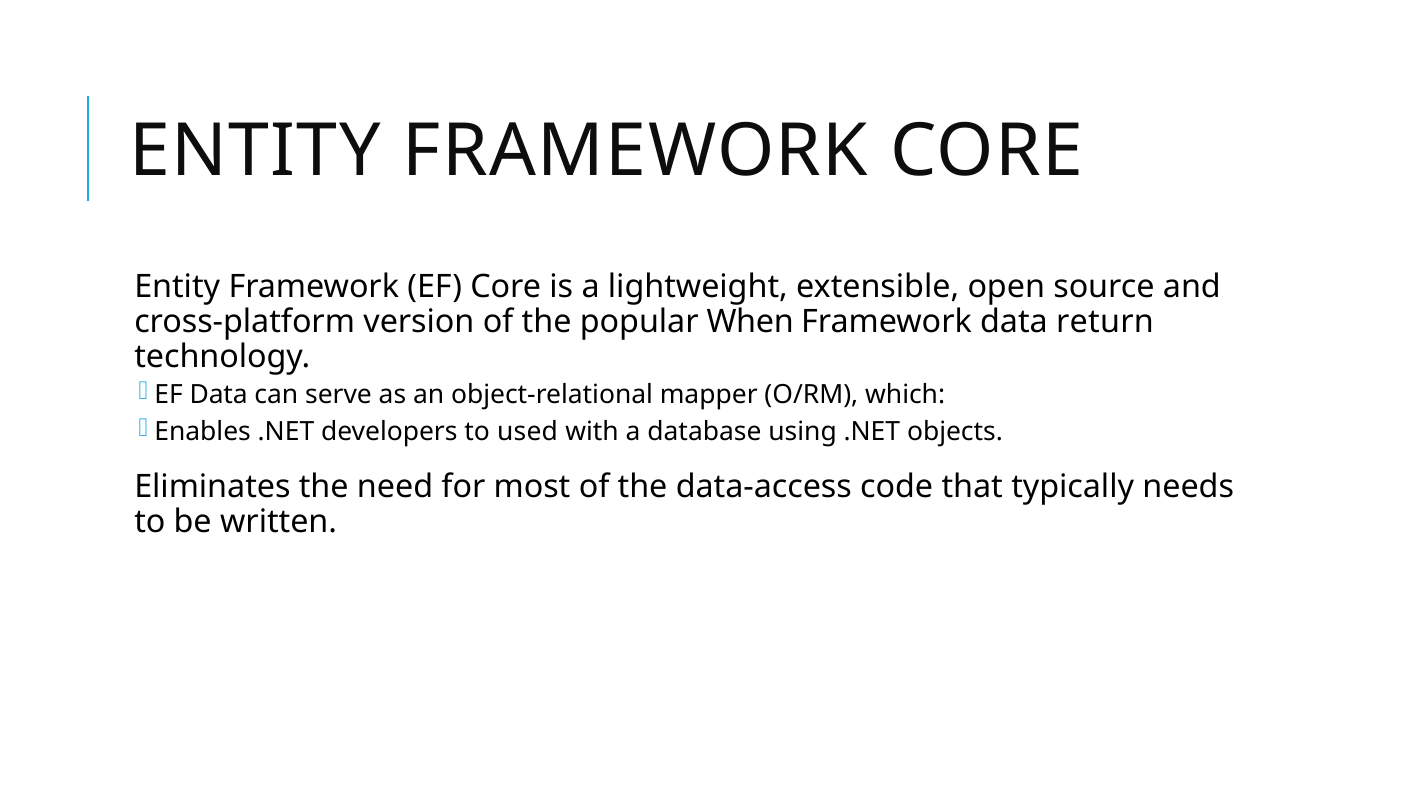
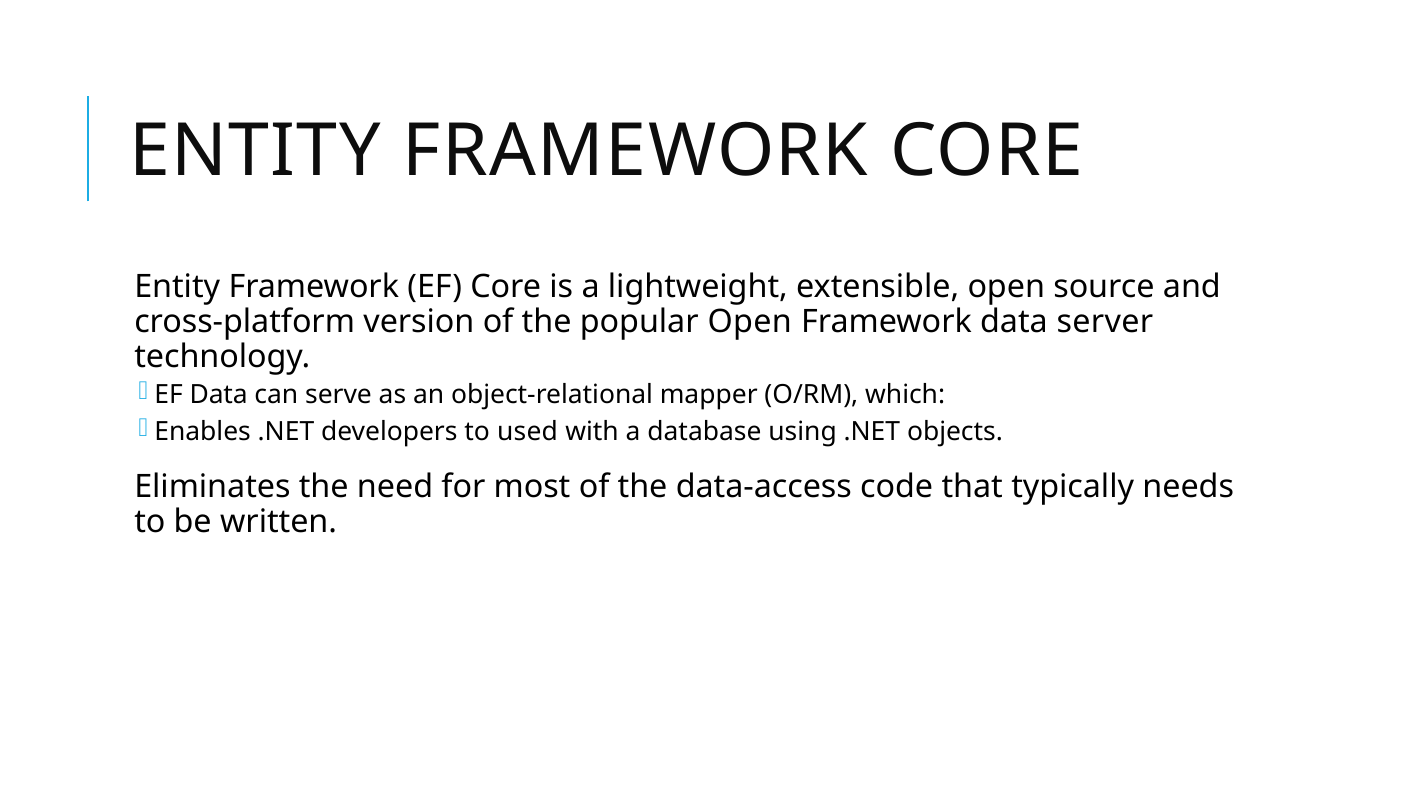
popular When: When -> Open
return: return -> server
